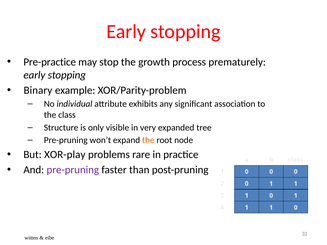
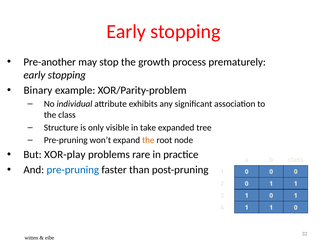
Pre-practice: Pre-practice -> Pre-another
very: very -> take
pre-pruning at (73, 170) colour: purple -> blue
